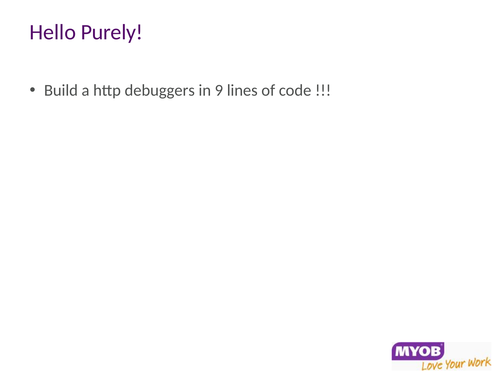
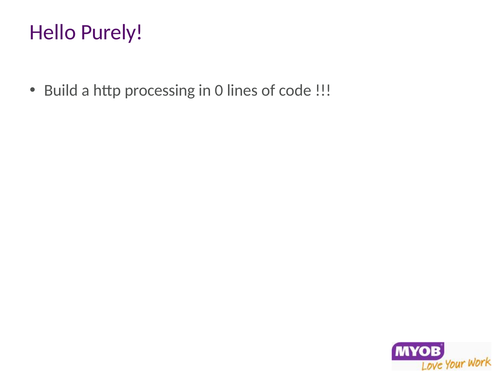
debuggers: debuggers -> processing
9: 9 -> 0
